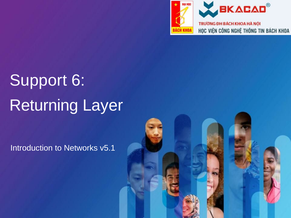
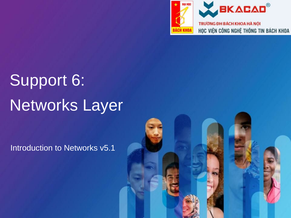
Returning at (44, 105): Returning -> Networks
